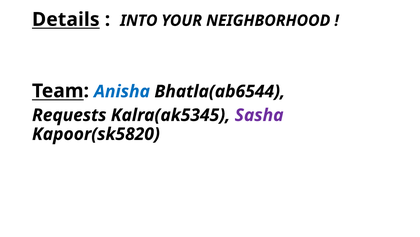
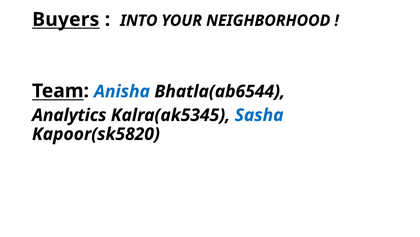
Details: Details -> Buyers
Requests: Requests -> Analytics
Sasha colour: purple -> blue
